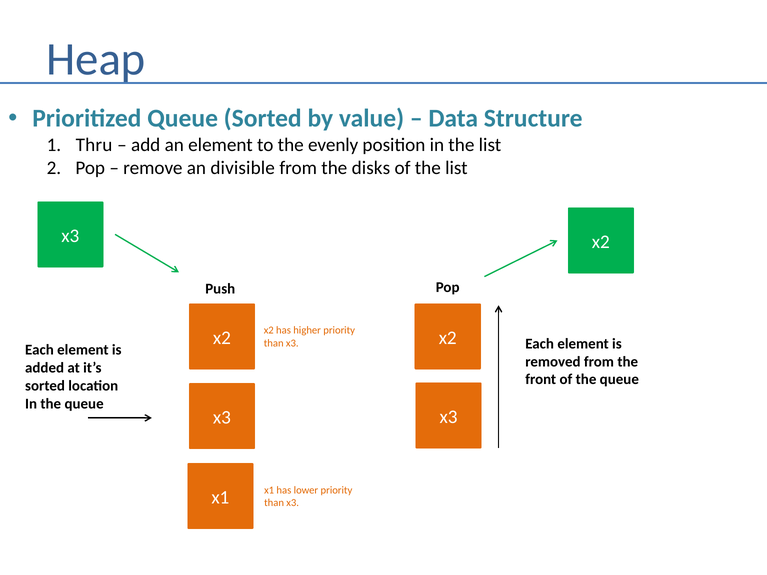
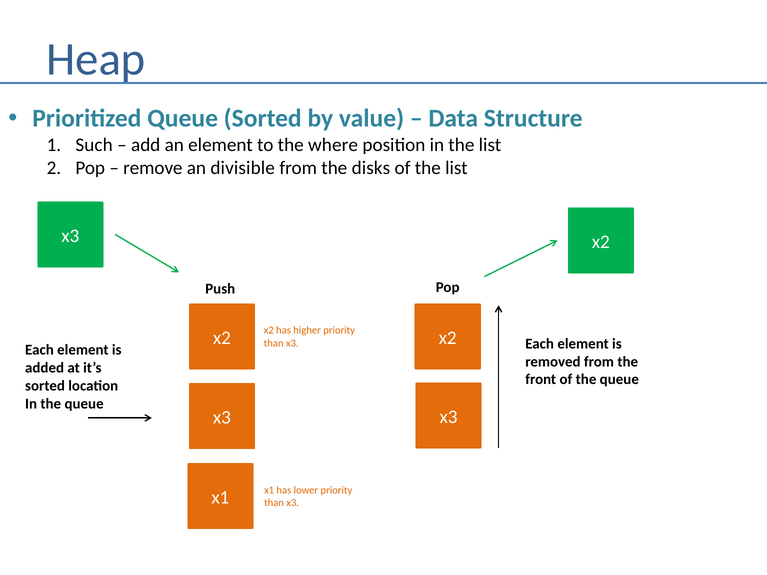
Thru: Thru -> Such
evenly: evenly -> where
